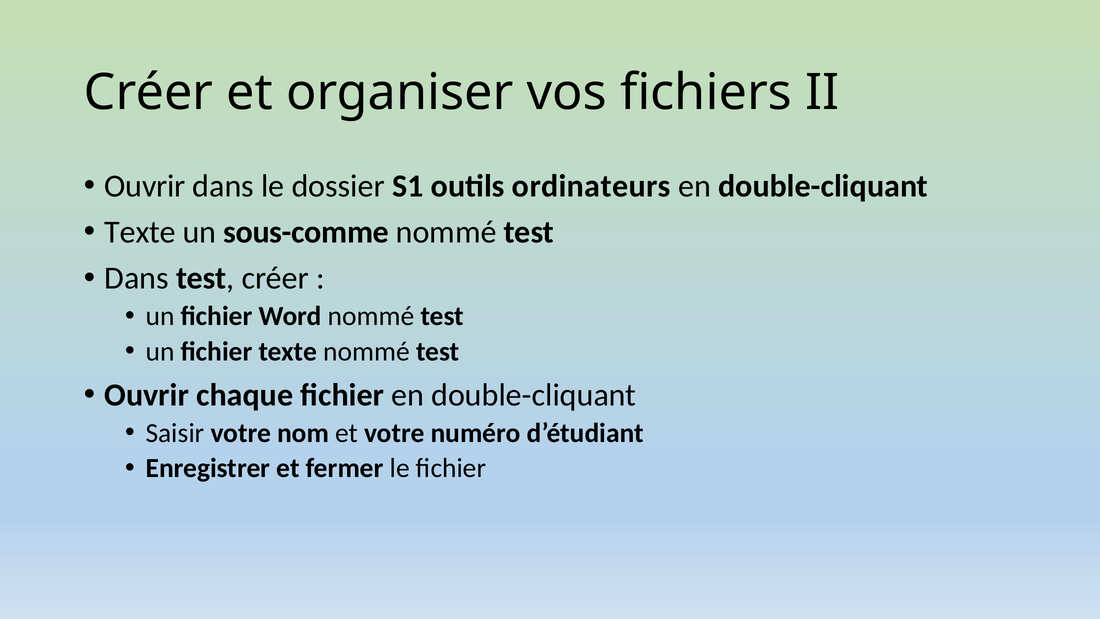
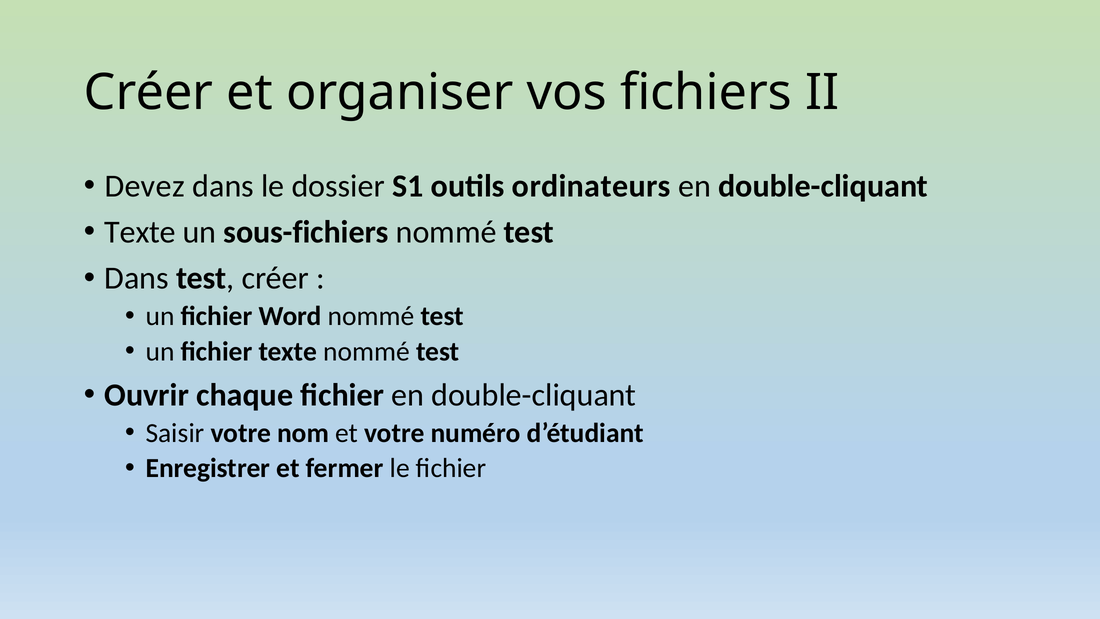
Ouvrir at (145, 186): Ouvrir -> Devez
sous-comme: sous-comme -> sous-fichiers
